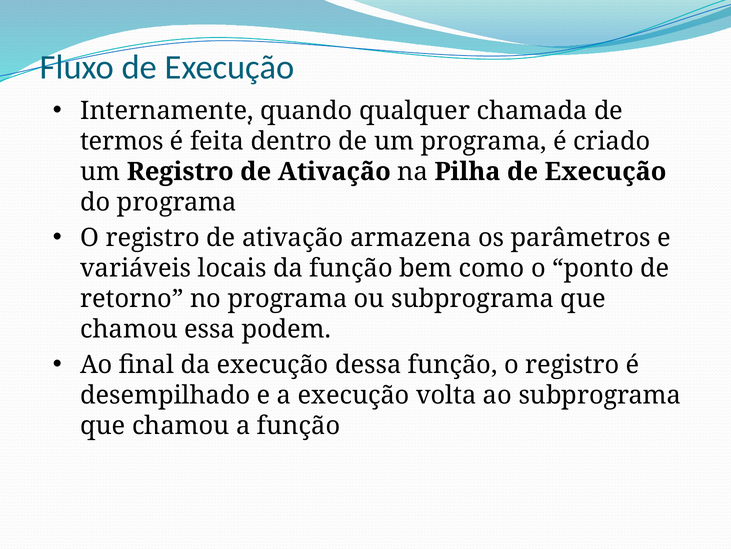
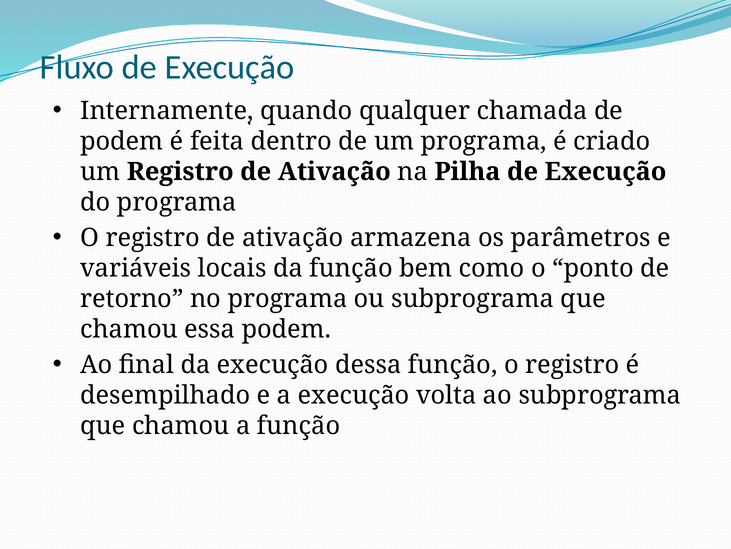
termos at (122, 141): termos -> podem
